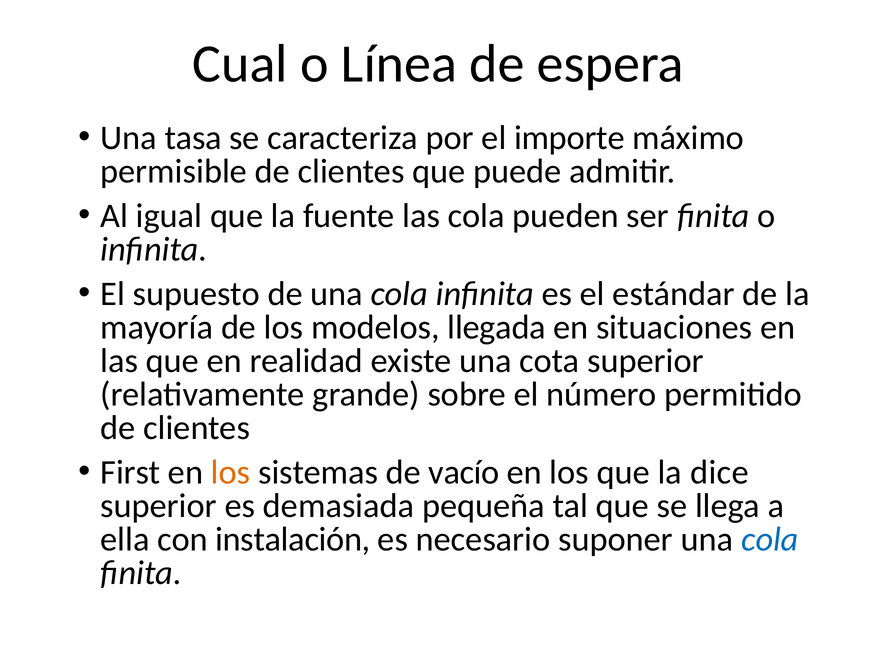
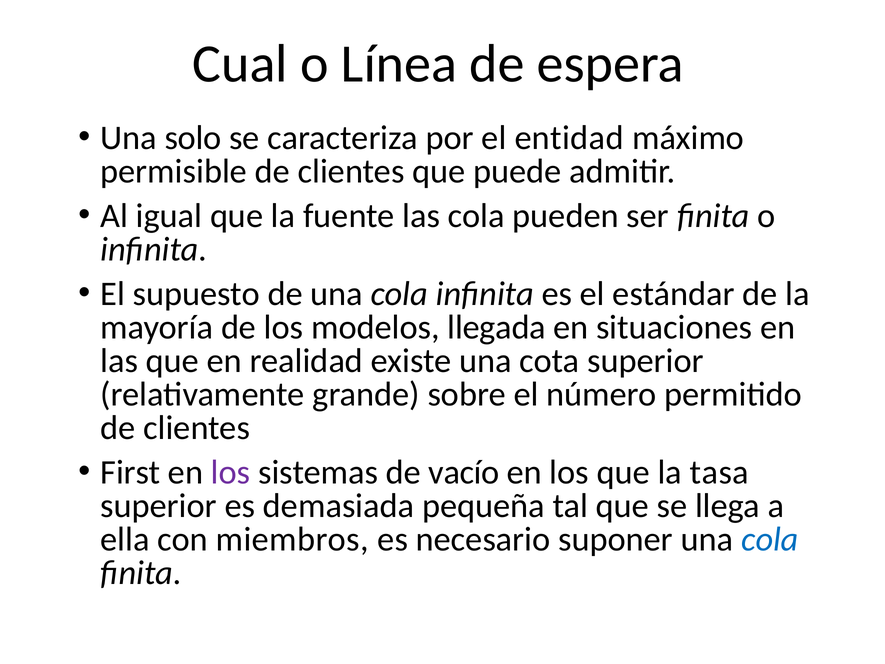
tasa: tasa -> solo
importe: importe -> entidad
los at (231, 472) colour: orange -> purple
dice: dice -> tasa
instalación: instalación -> miembros
